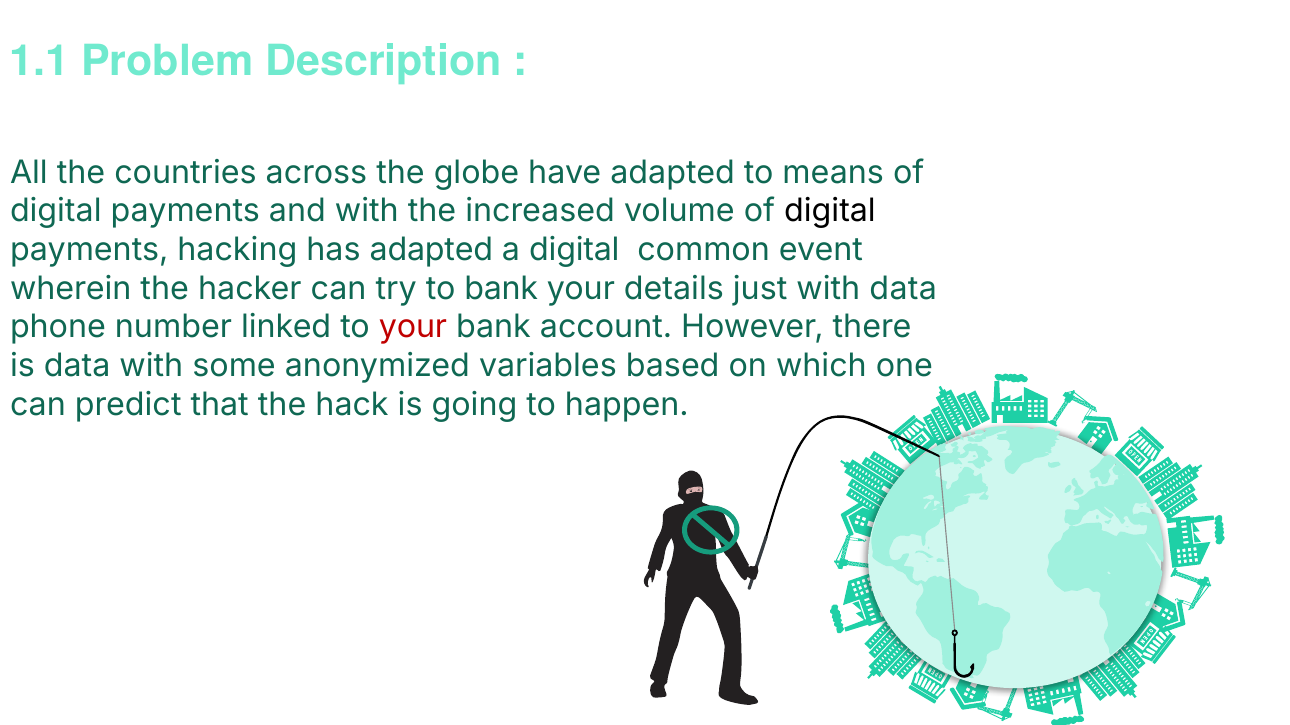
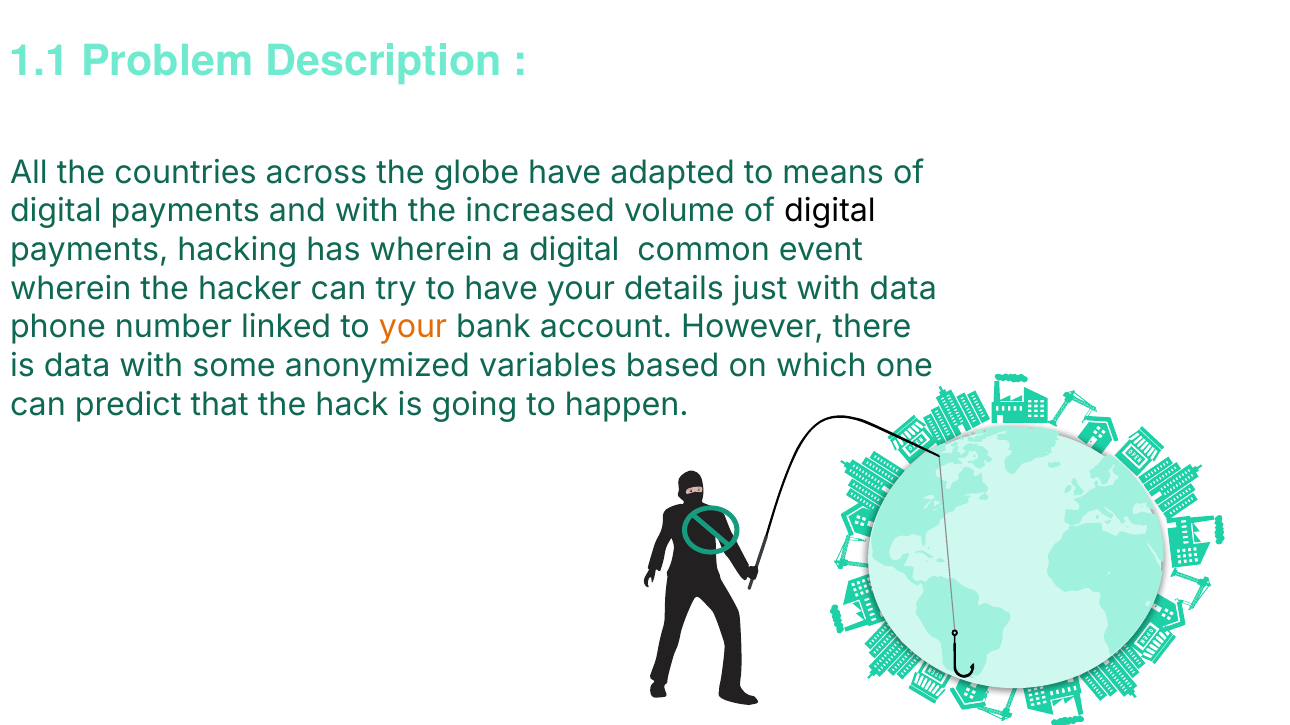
has adapted: adapted -> wherein
to bank: bank -> have
your at (413, 328) colour: red -> orange
